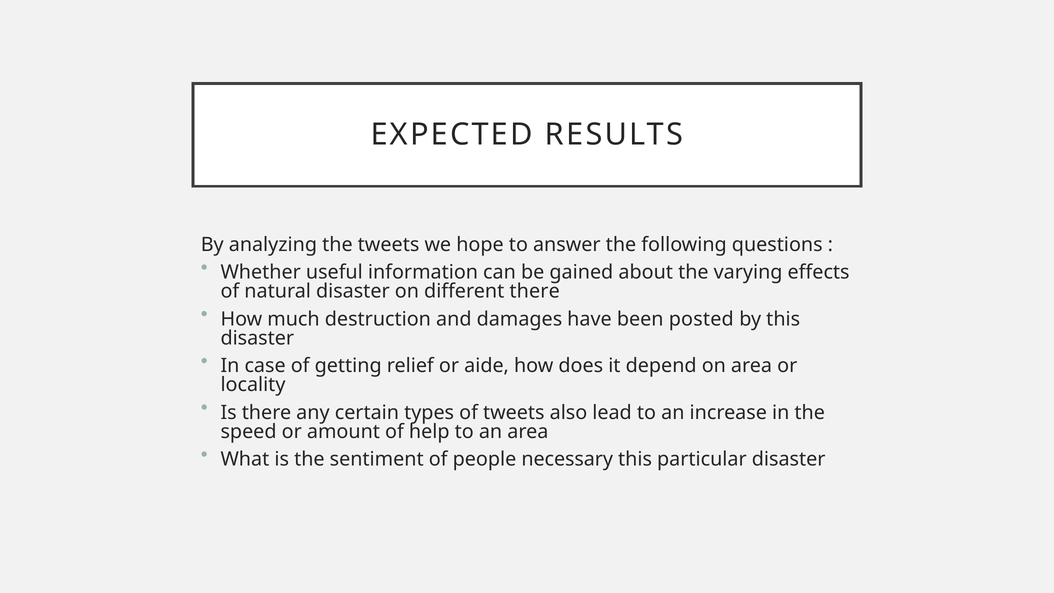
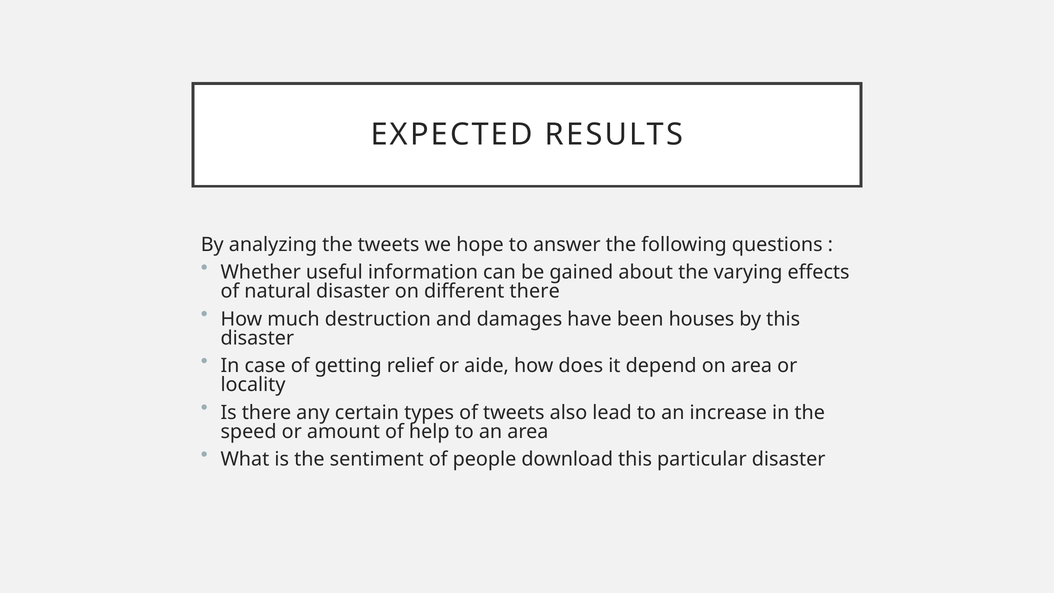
posted: posted -> houses
necessary: necessary -> download
